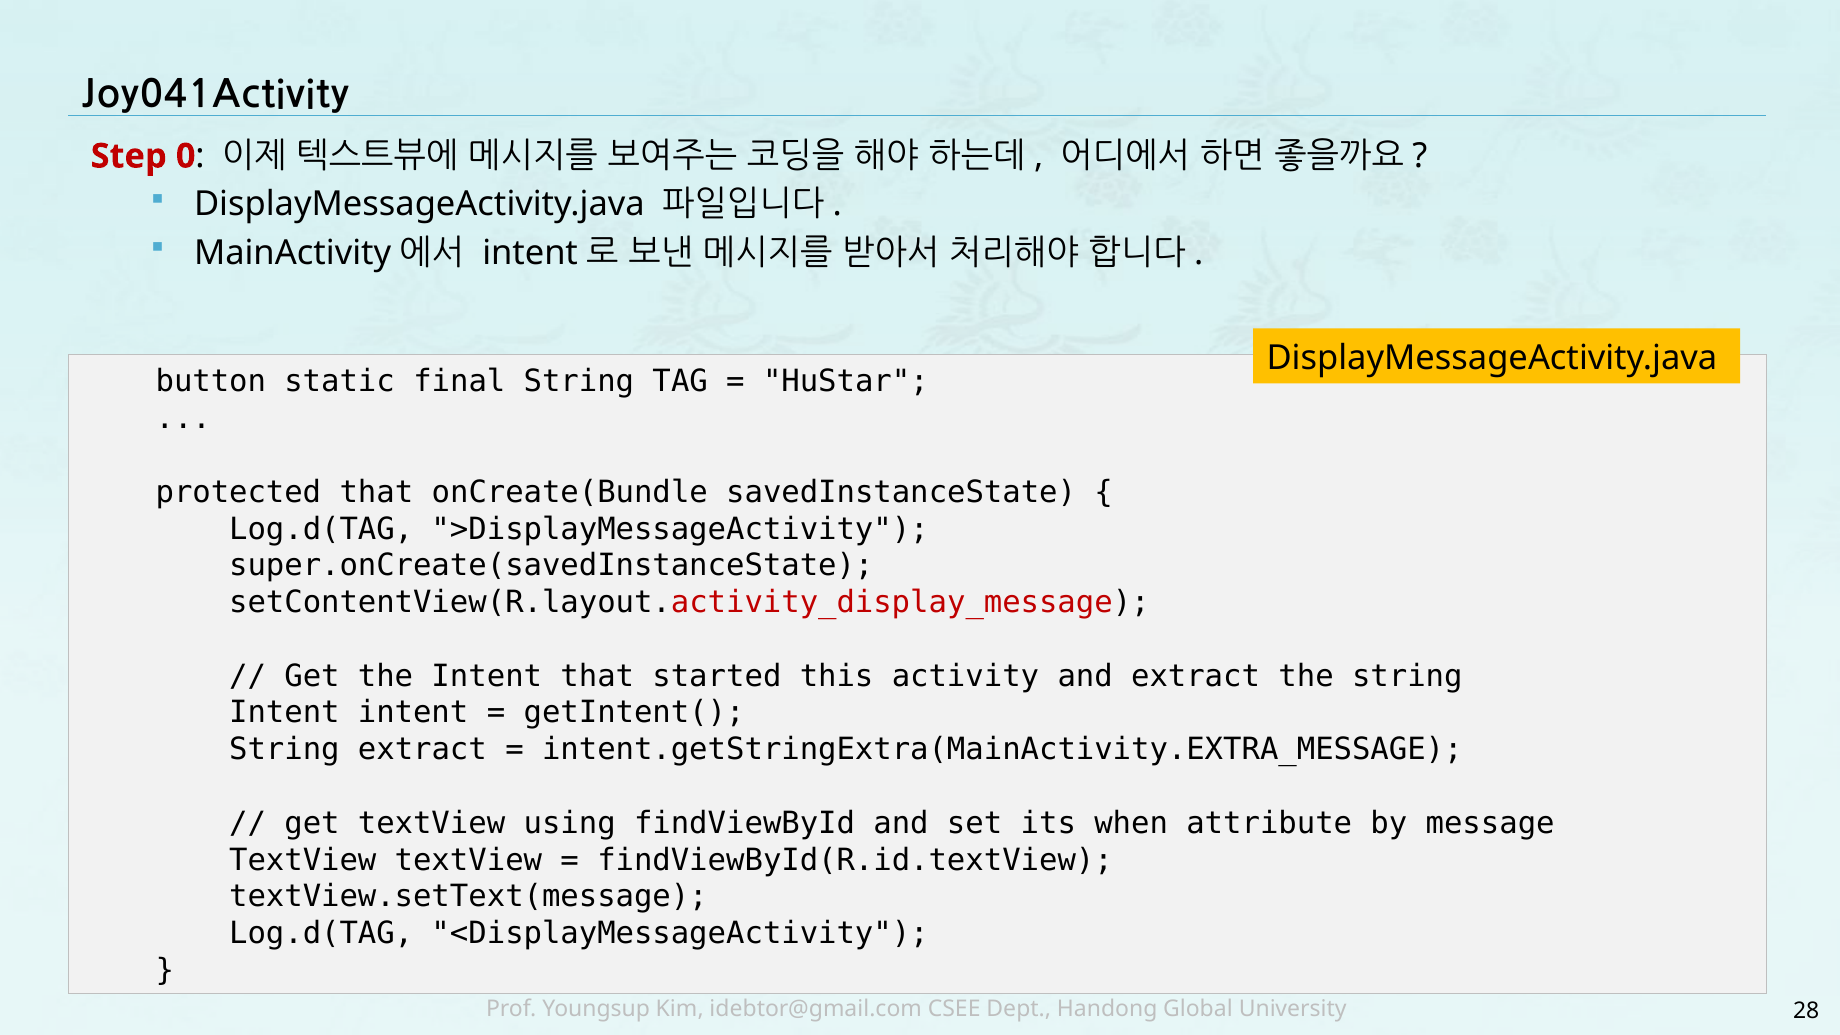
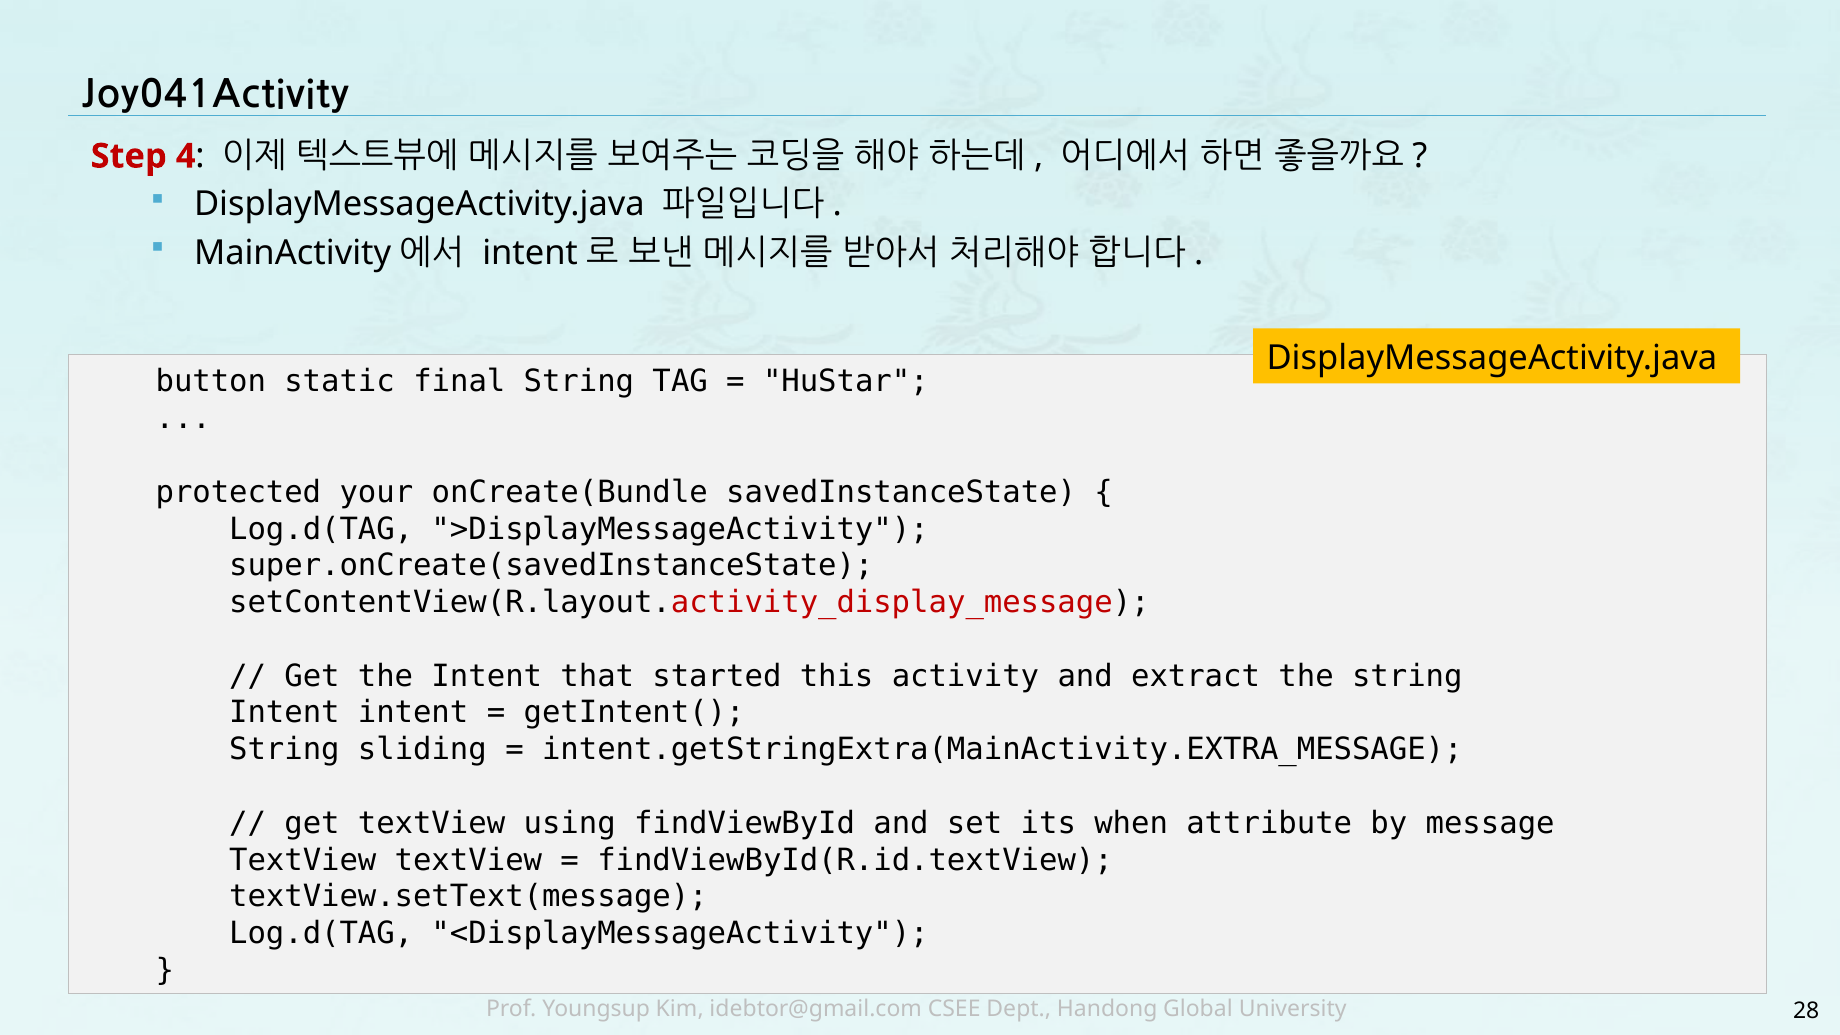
0: 0 -> 4
protected that: that -> your
String extract: extract -> sliding
